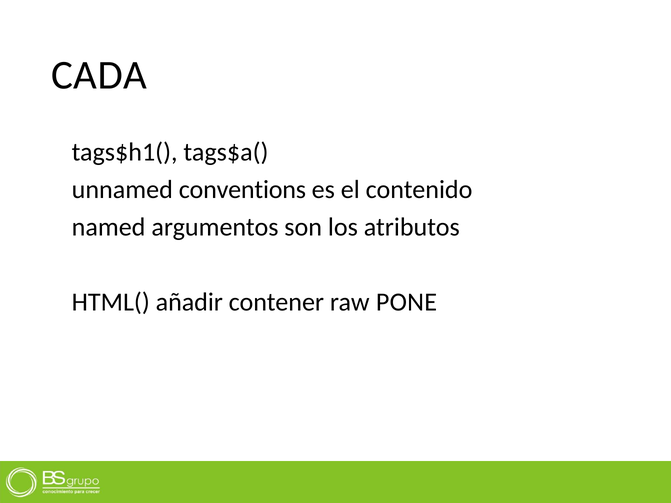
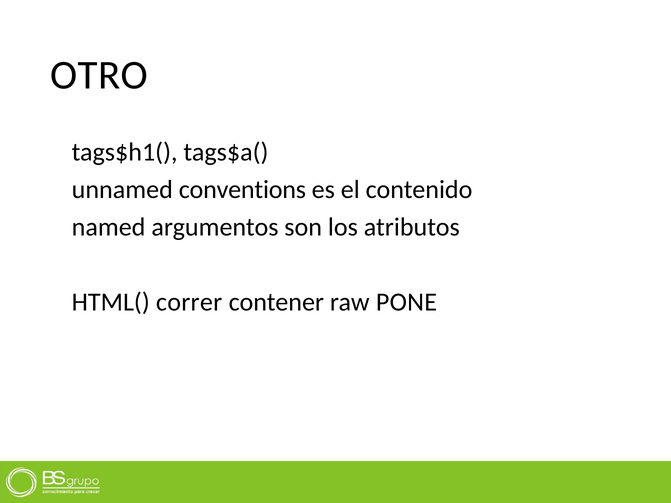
CADA: CADA -> OTRO
añadir: añadir -> correr
